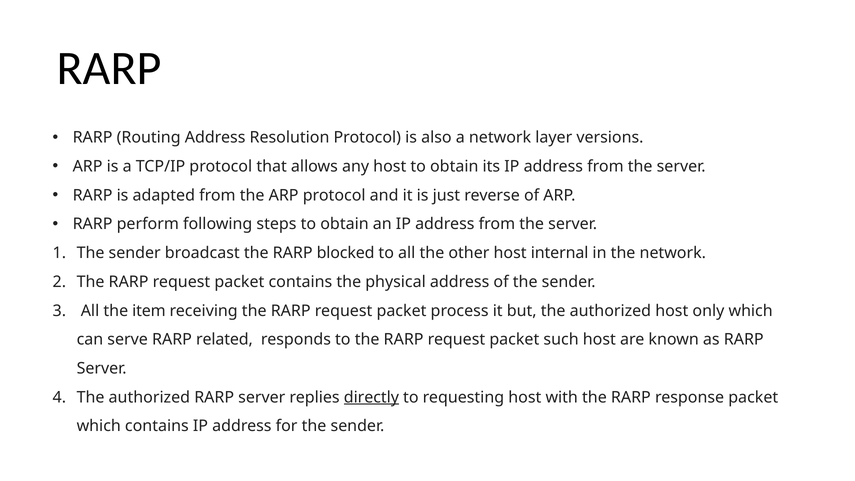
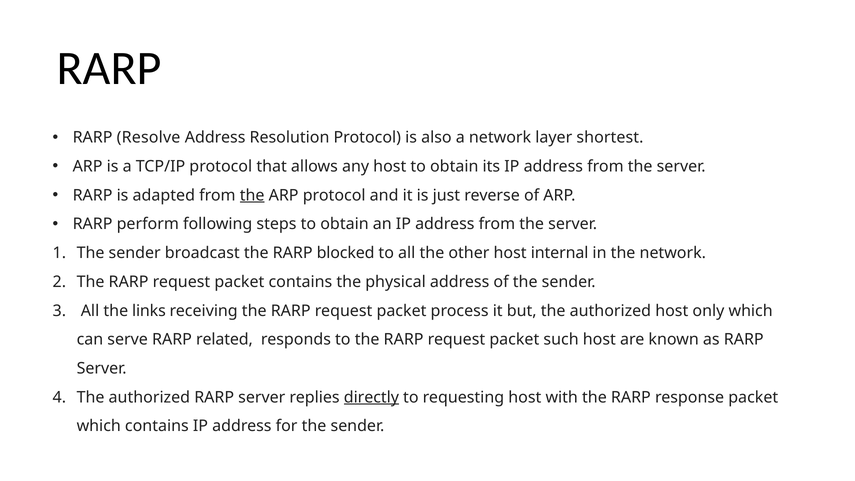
Routing: Routing -> Resolve
versions: versions -> shortest
the at (252, 195) underline: none -> present
item: item -> links
